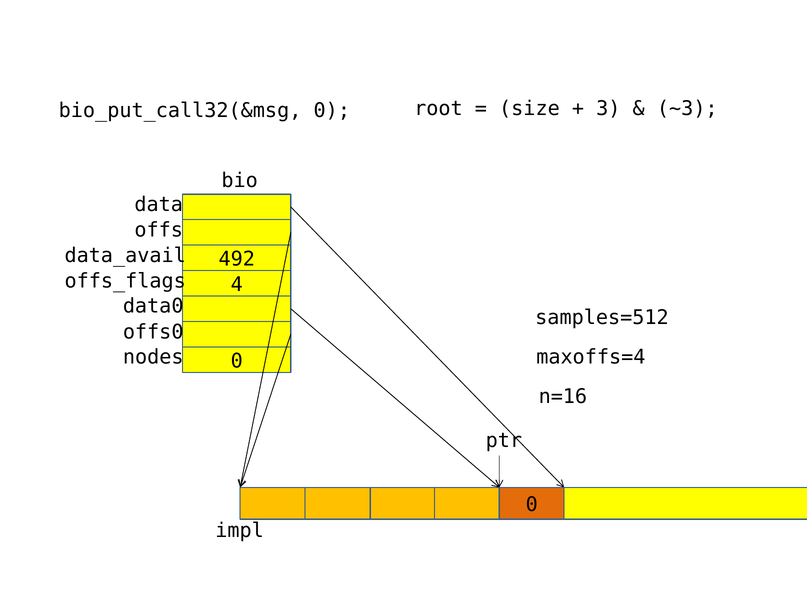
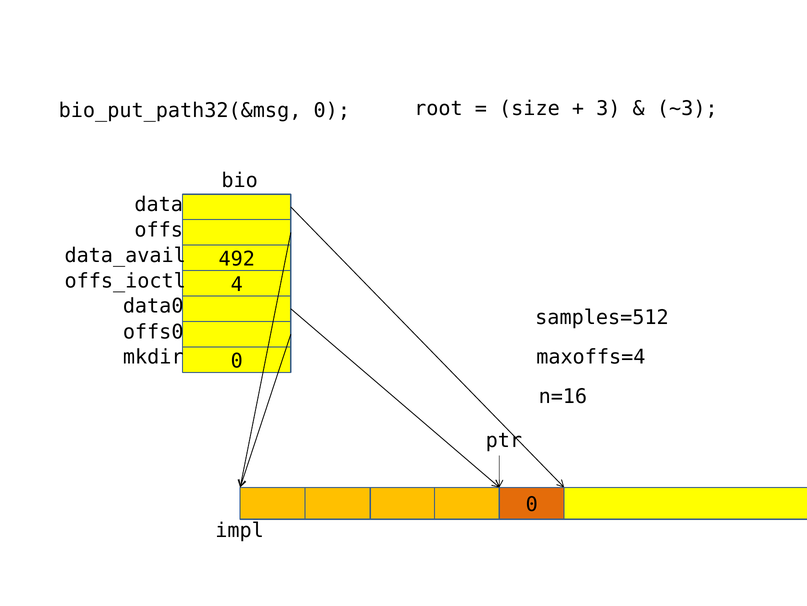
bio_put_call32(&msg: bio_put_call32(&msg -> bio_put_path32(&msg
offs_flags: offs_flags -> offs_ioctl
nodes: nodes -> mkdir
